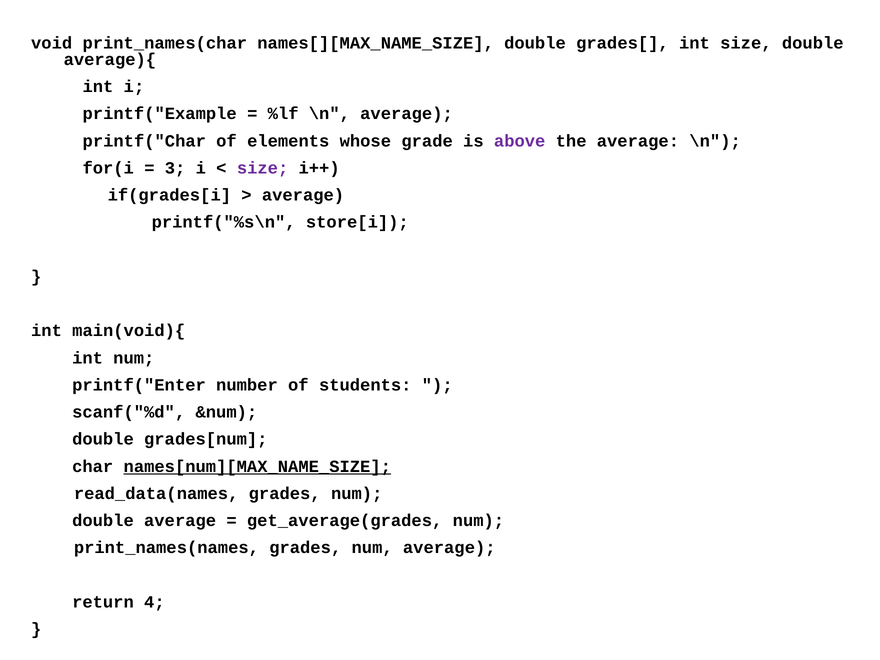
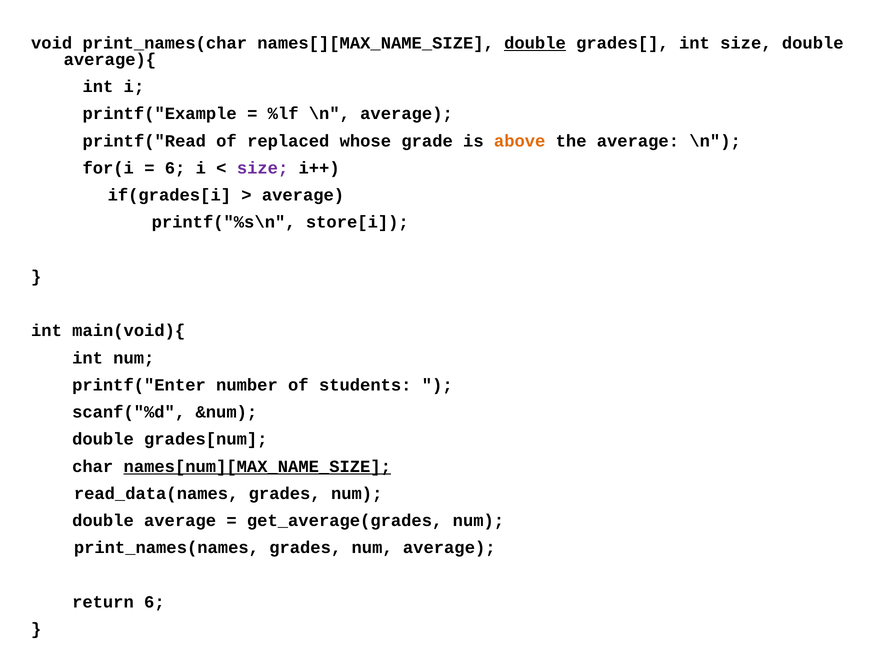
double at (535, 43) underline: none -> present
printf("Char: printf("Char -> printf("Read
elements: elements -> replaced
above colour: purple -> orange
3 at (175, 168): 3 -> 6
return 4: 4 -> 6
